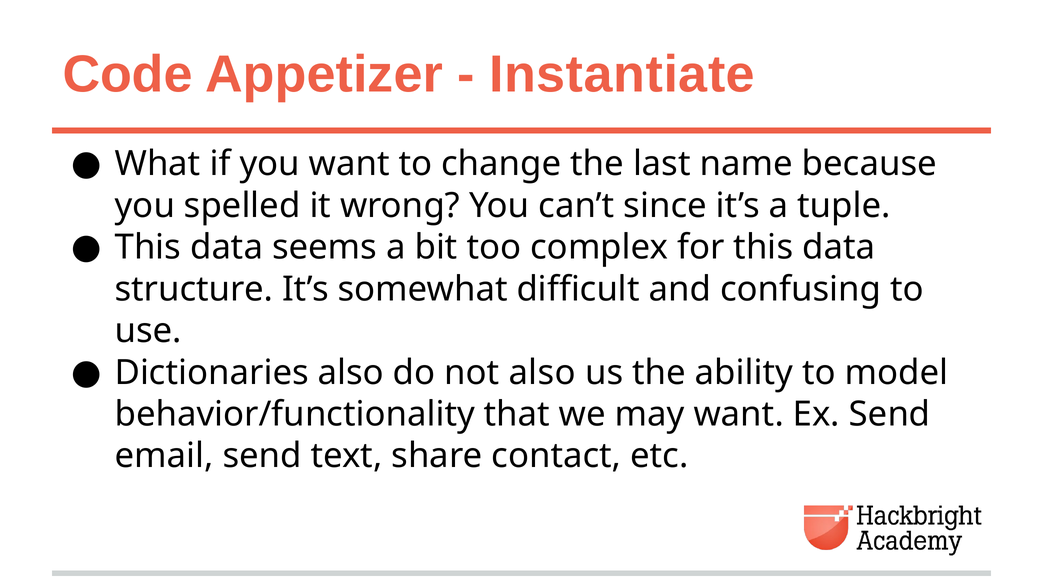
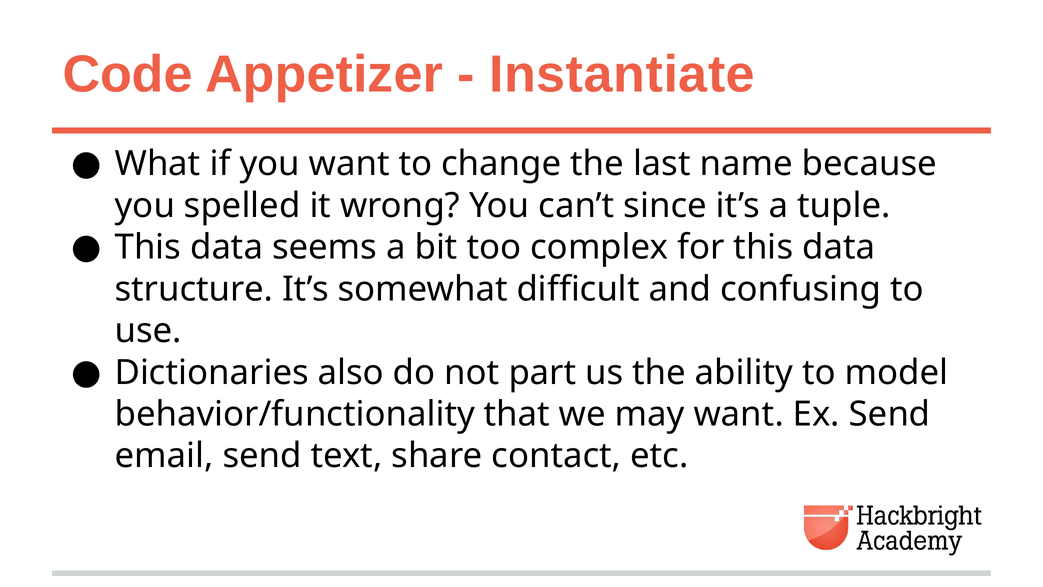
not also: also -> part
